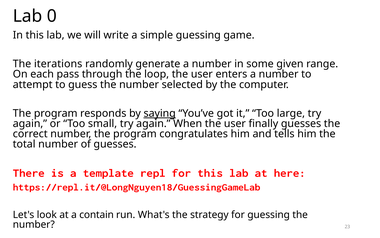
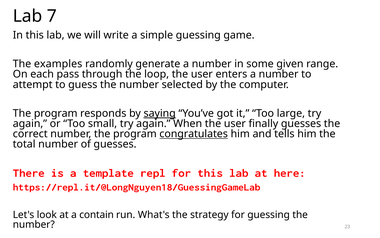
0: 0 -> 7
iterations: iterations -> examples
congratulates underline: none -> present
